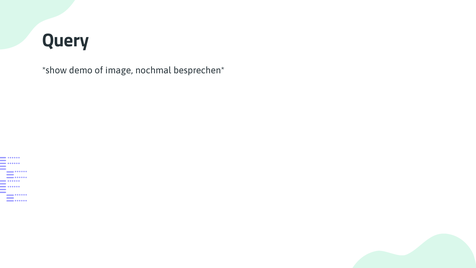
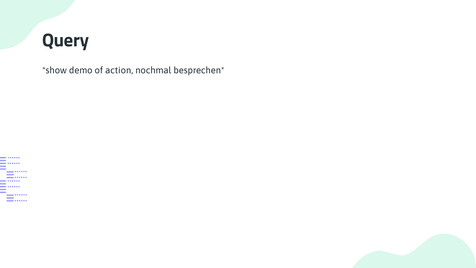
image: image -> action
